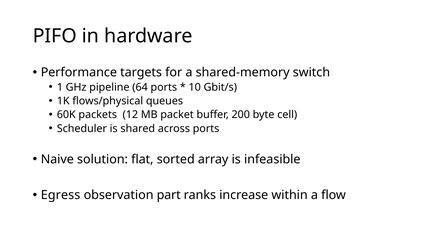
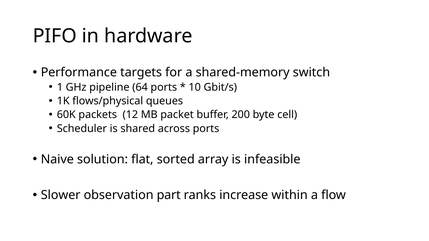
Egress: Egress -> Slower
